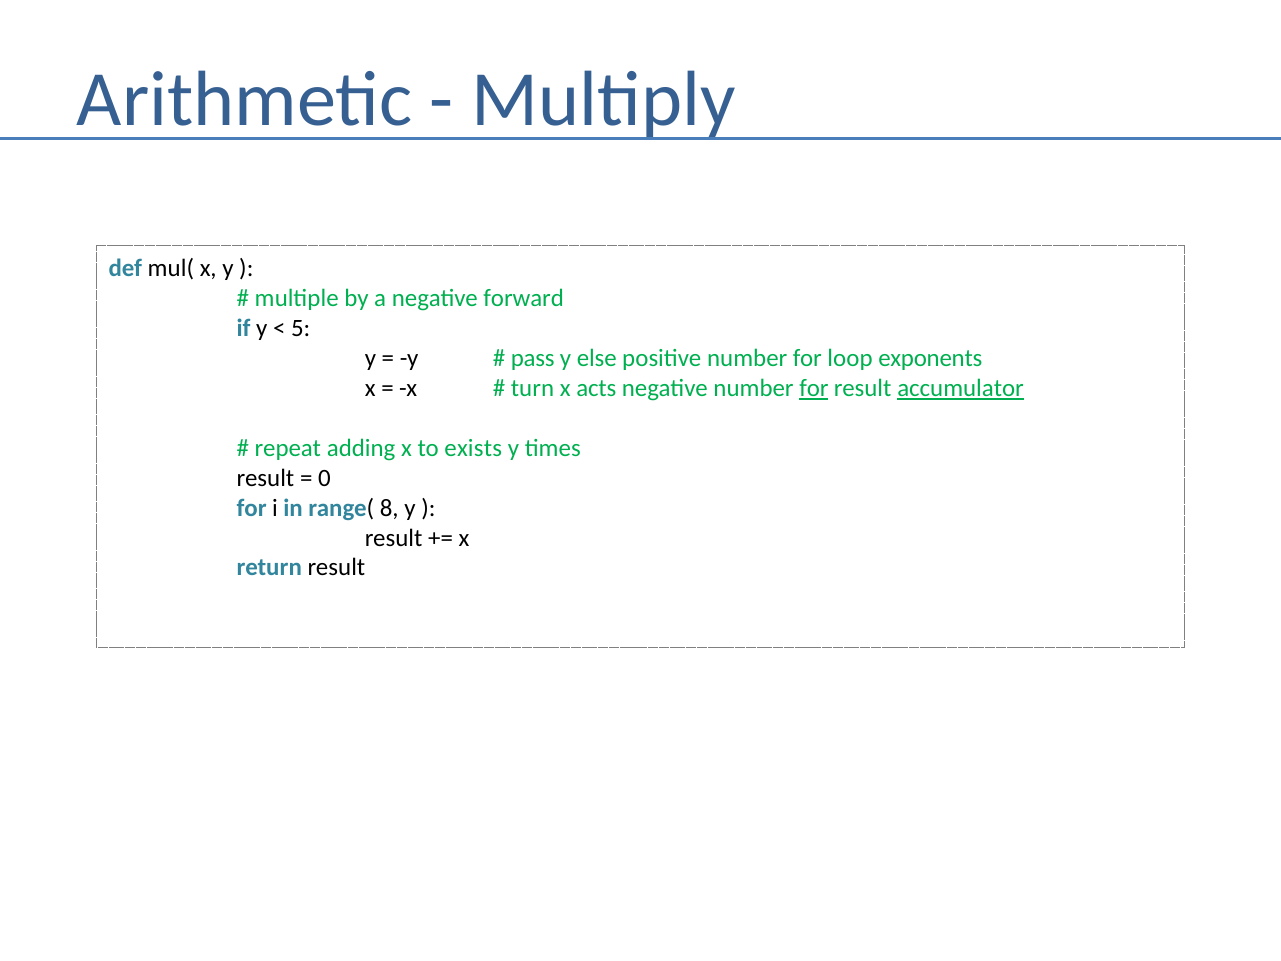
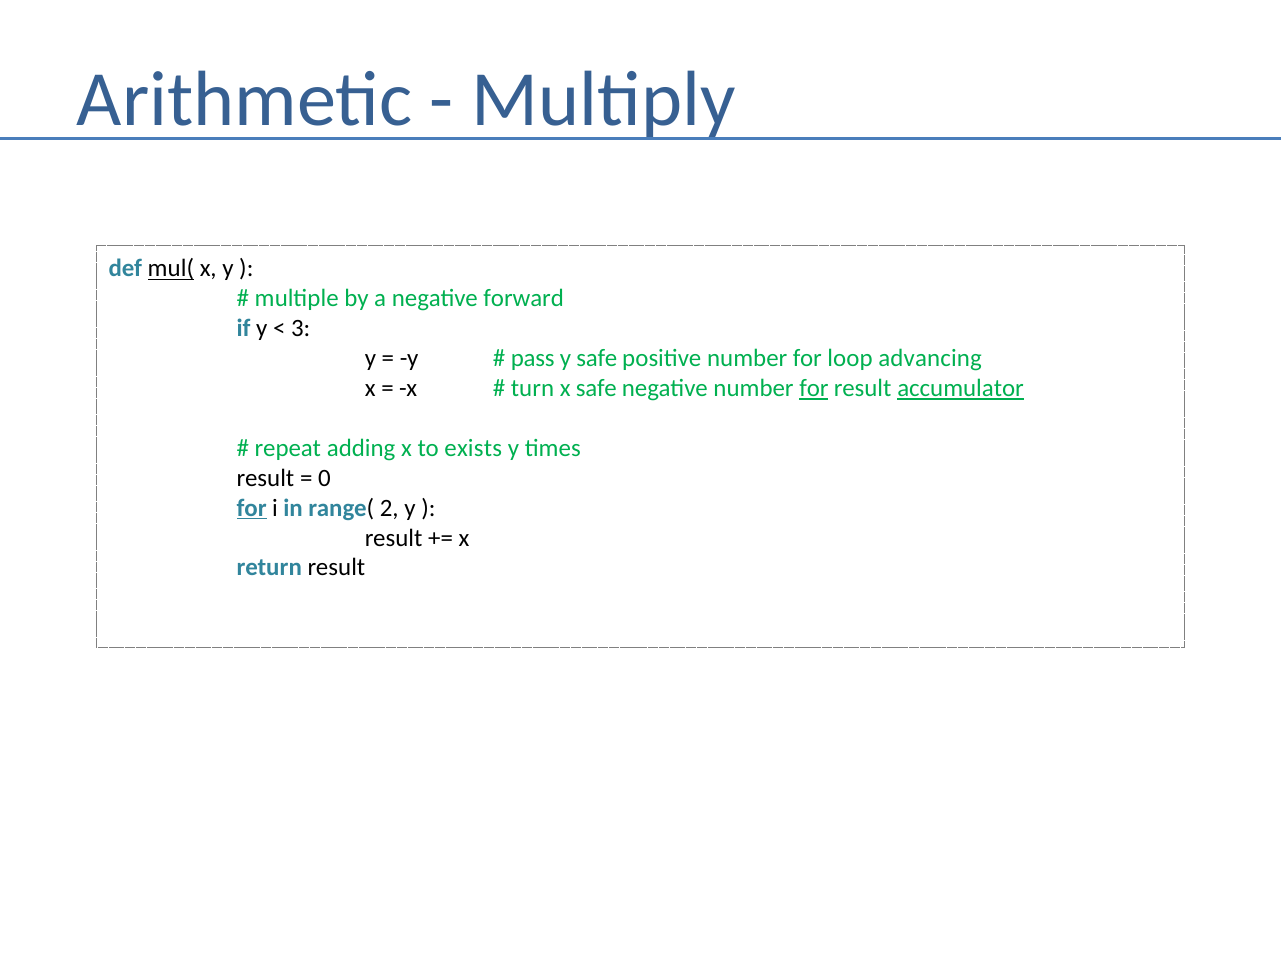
mul( underline: none -> present
5: 5 -> 3
y else: else -> safe
exponents: exponents -> advancing
x acts: acts -> safe
for at (252, 508) underline: none -> present
8: 8 -> 2
